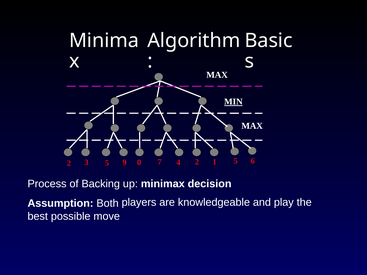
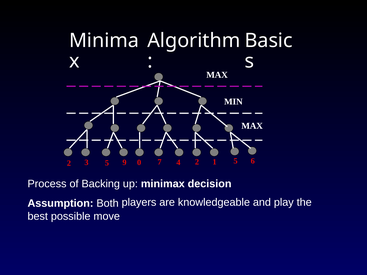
MIN underline: present -> none
